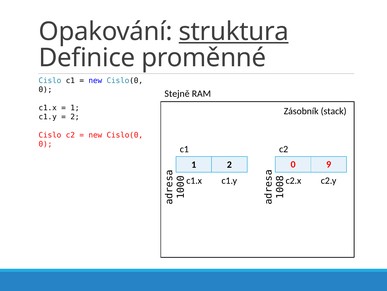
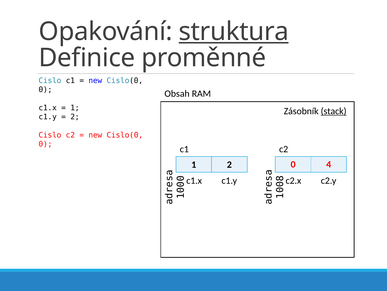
Stejně: Stejně -> Obsah
stack underline: none -> present
9: 9 -> 4
